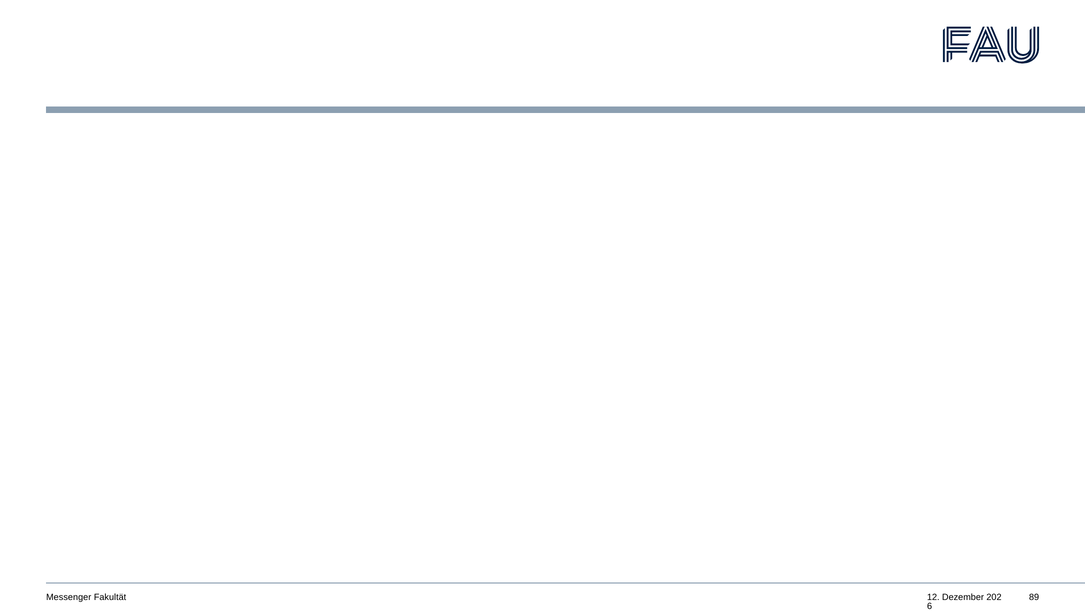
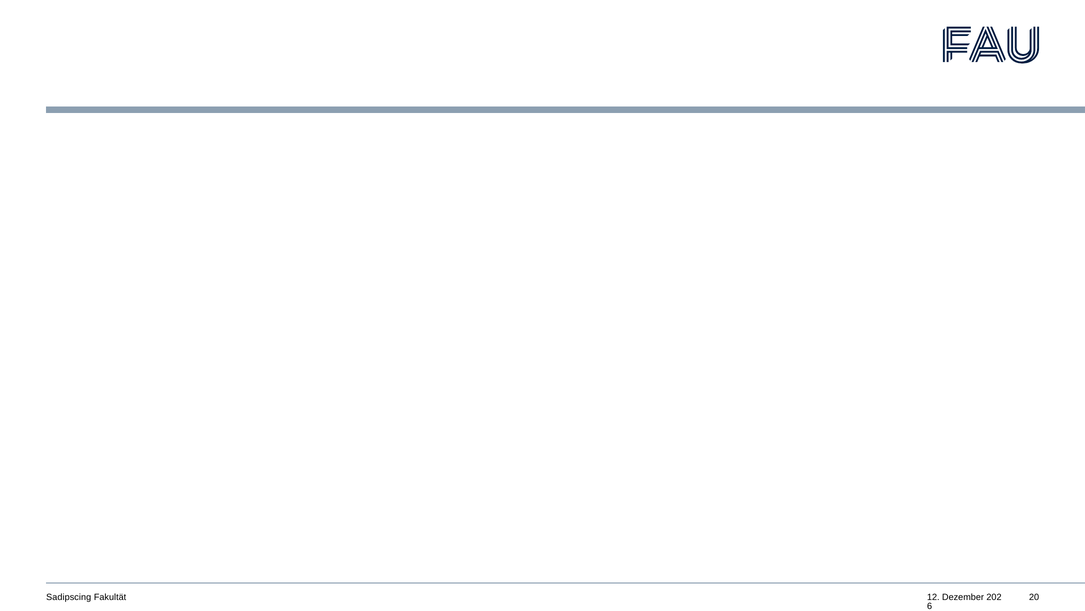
Messenger: Messenger -> Sadipscing
89: 89 -> 20
